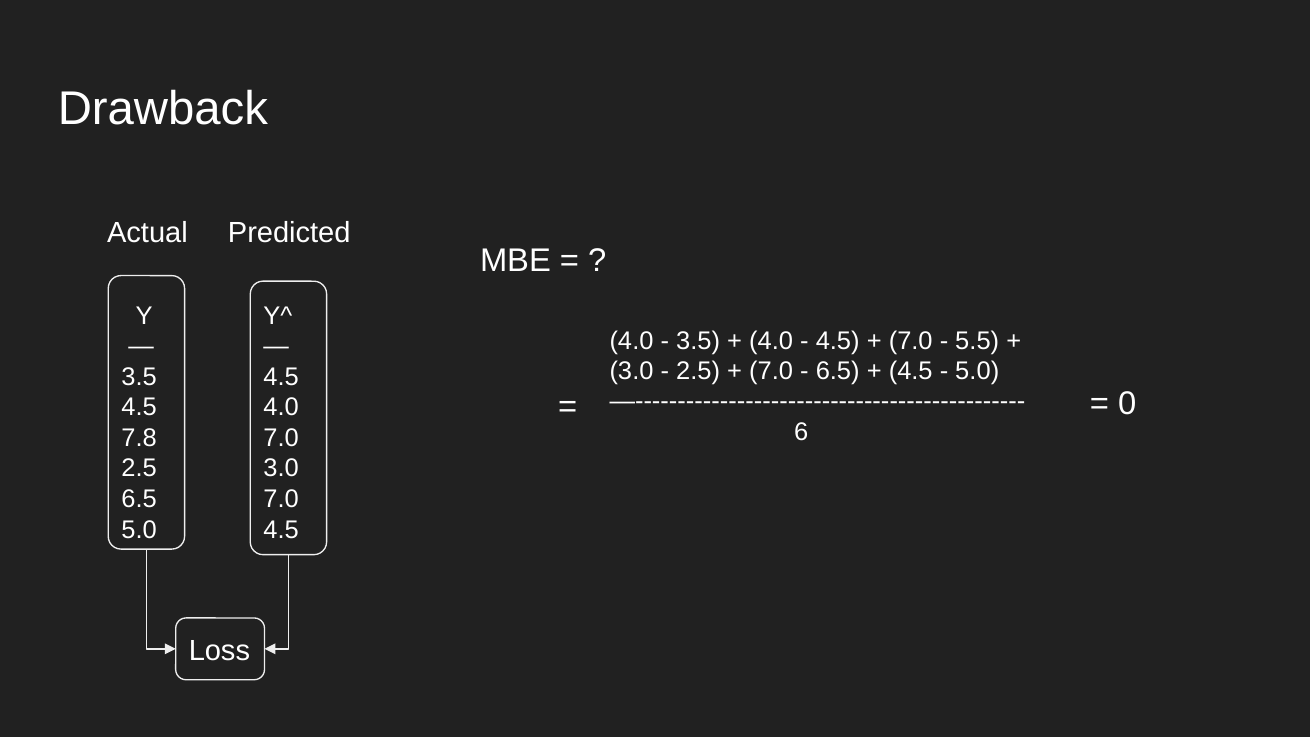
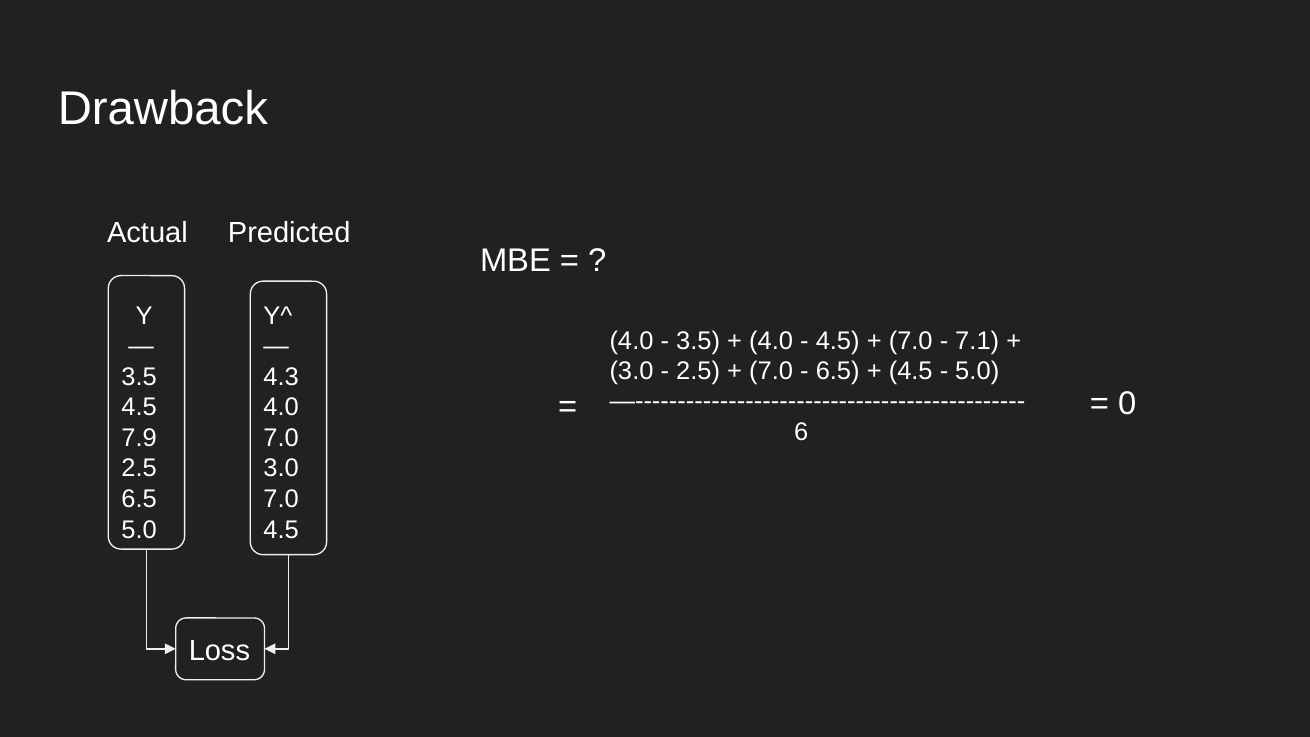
5.5: 5.5 -> 7.1
4.5 at (281, 377): 4.5 -> 4.3
7.8: 7.8 -> 7.9
